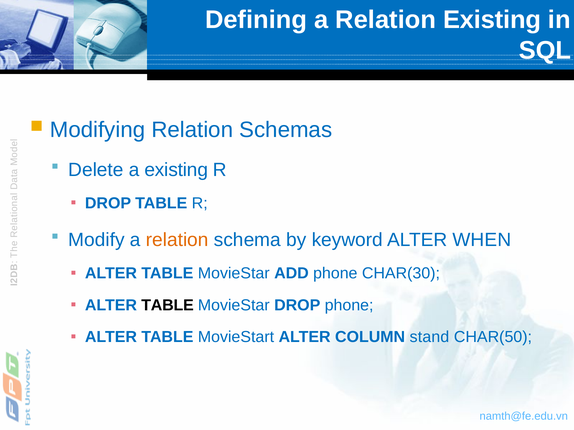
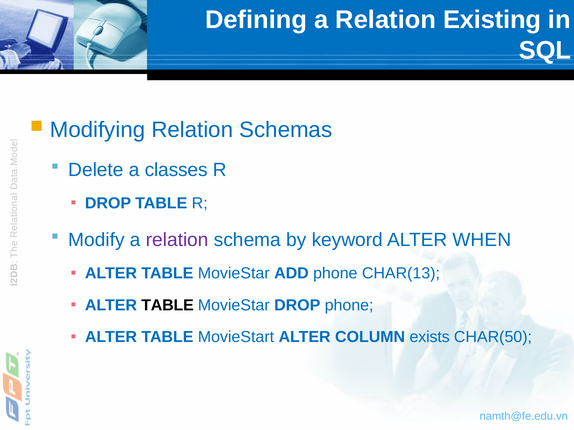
a existing: existing -> classes
relation at (177, 240) colour: orange -> purple
CHAR(30: CHAR(30 -> CHAR(13
stand: stand -> exists
